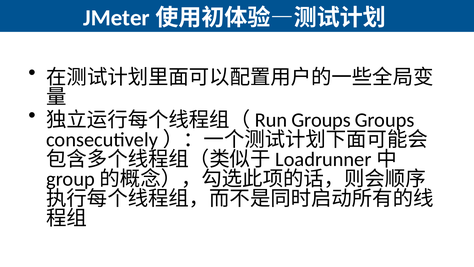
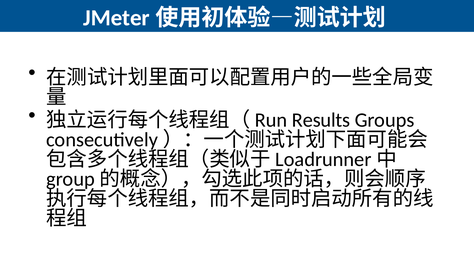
Groups at (321, 120): Groups -> Results
